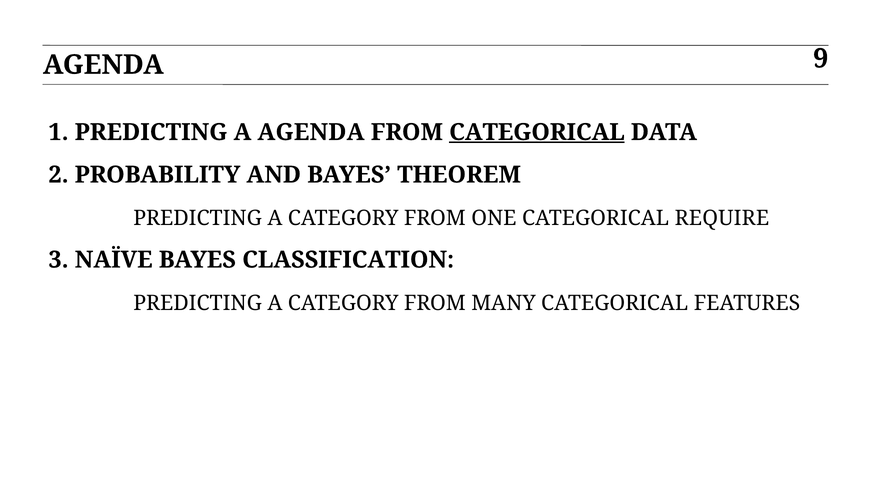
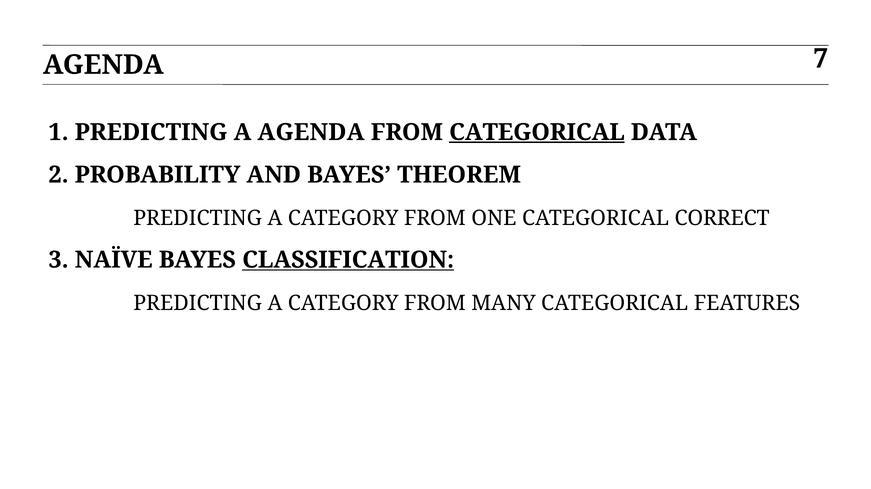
9: 9 -> 7
REQUIRE: REQUIRE -> CORRECT
CLASSIFICATION underline: none -> present
